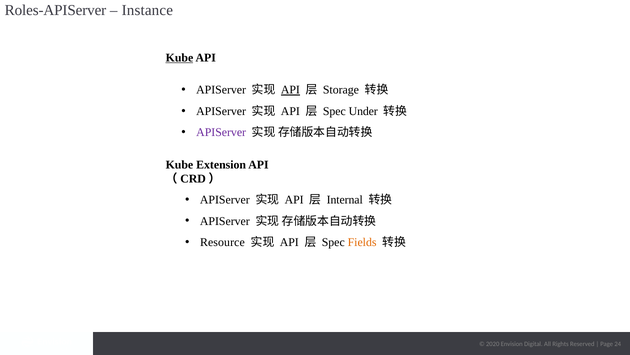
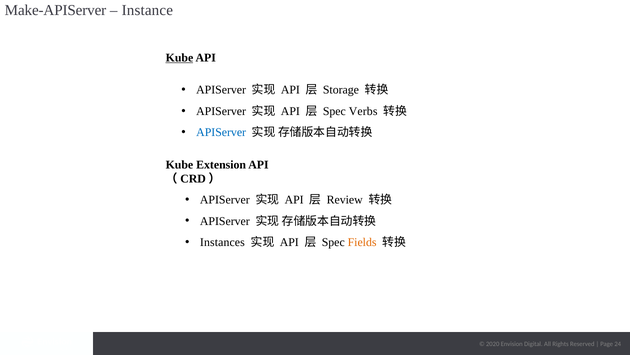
Roles-APIServer: Roles-APIServer -> Make-APIServer
API at (290, 90) underline: present -> none
Under: Under -> Verbs
APIServer at (221, 132) colour: purple -> blue
Internal: Internal -> Review
Resource: Resource -> Instances
